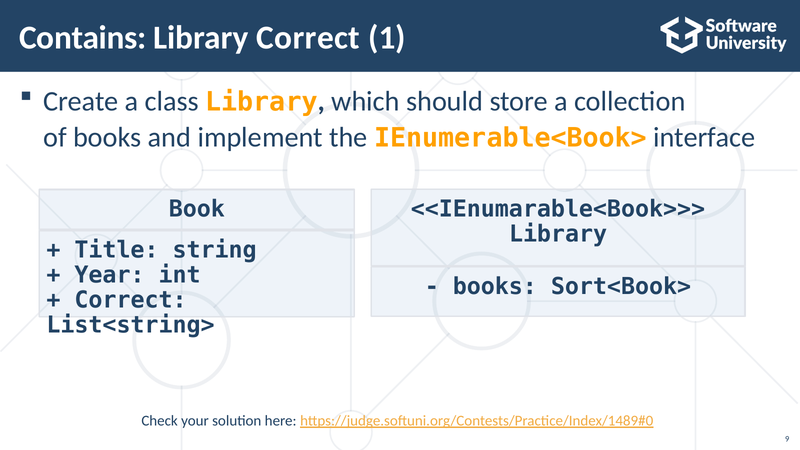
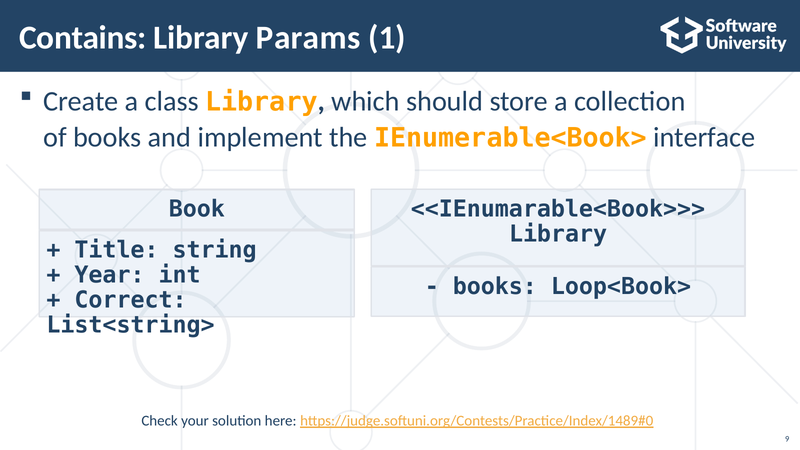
Library Correct: Correct -> Params
Sort<Book>: Sort<Book> -> Loop<Book>
